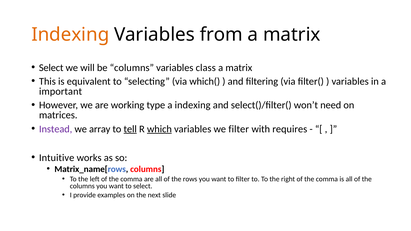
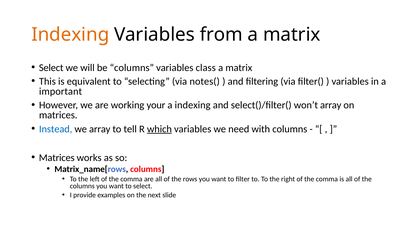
which(: which( -> notes(
type: type -> your
won’t need: need -> array
Instead colour: purple -> blue
tell underline: present -> none
we filter: filter -> need
with requires: requires -> columns
Intuitive at (57, 158): Intuitive -> Matrices
